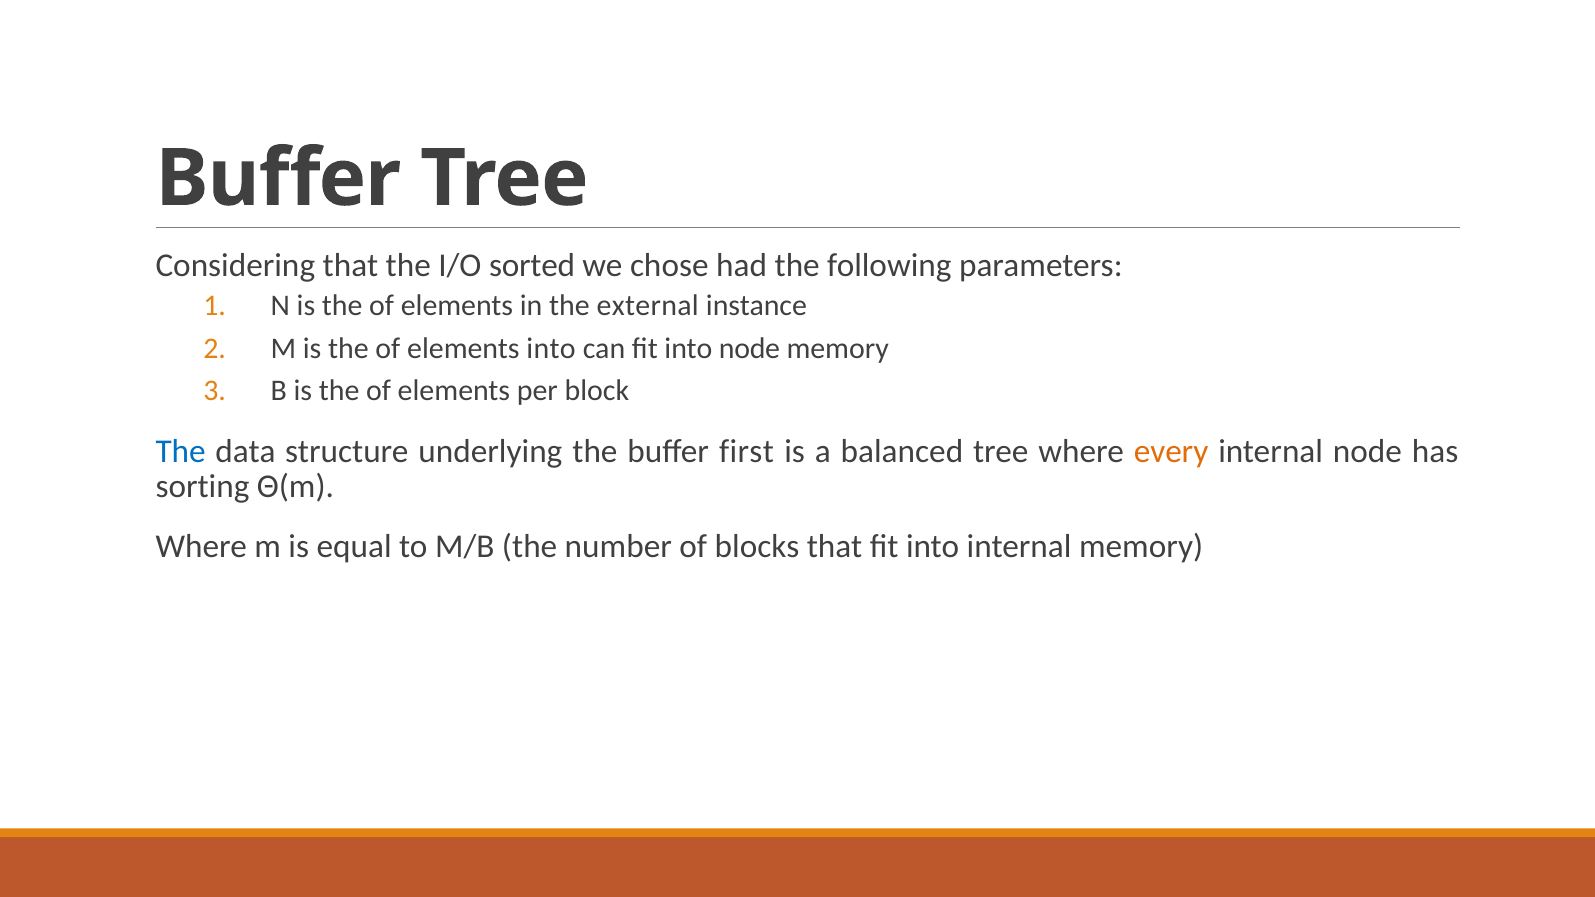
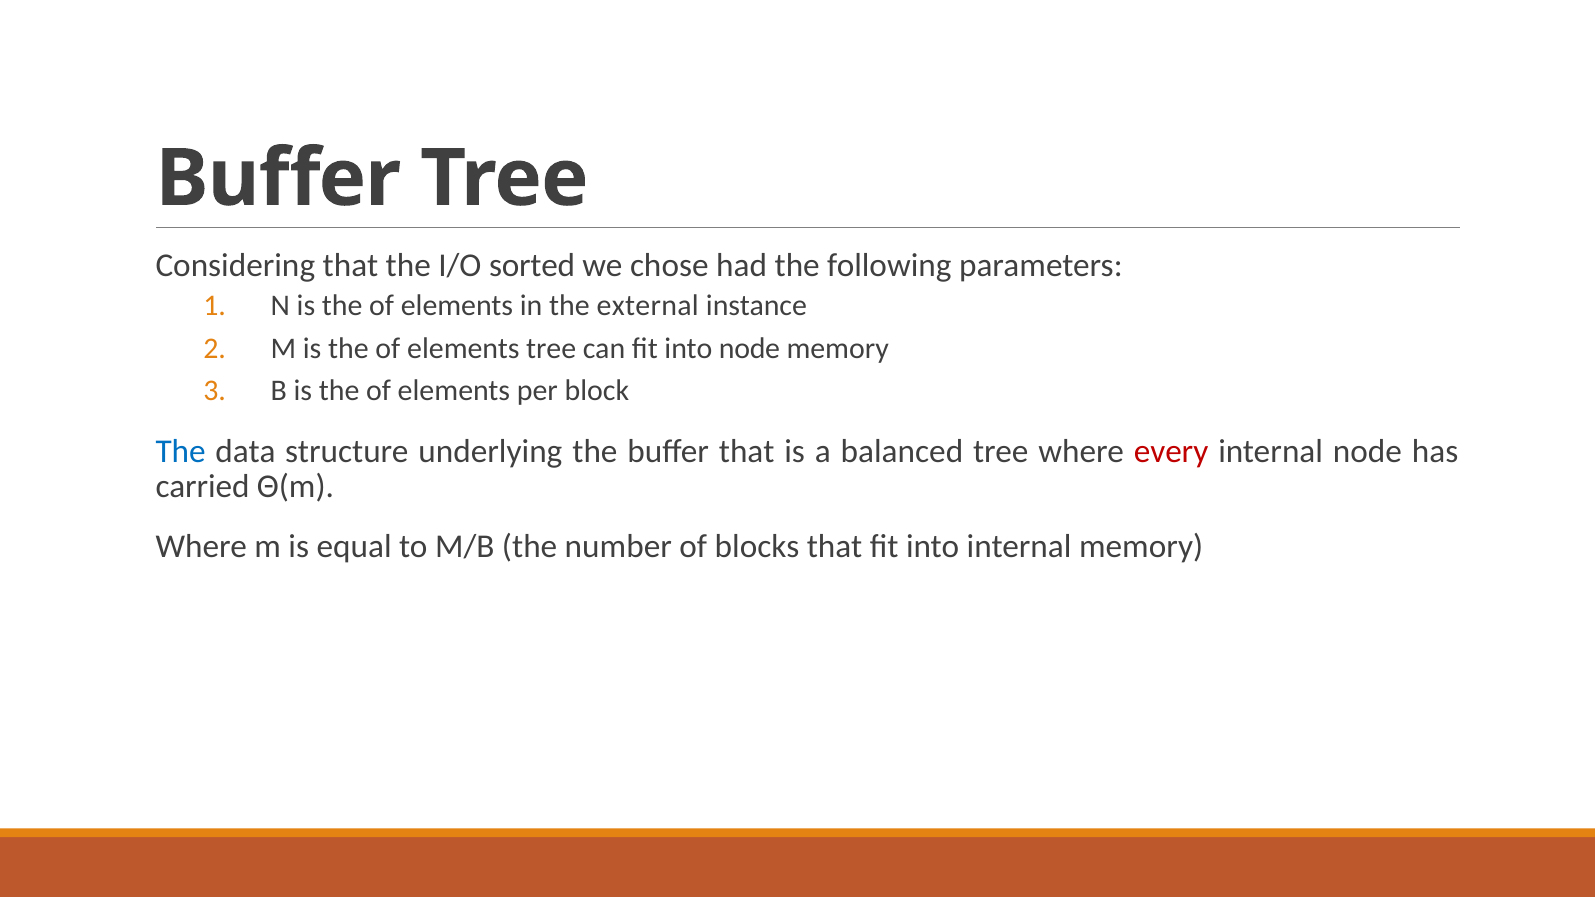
elements into: into -> tree
buffer first: first -> that
every colour: orange -> red
sorting: sorting -> carried
